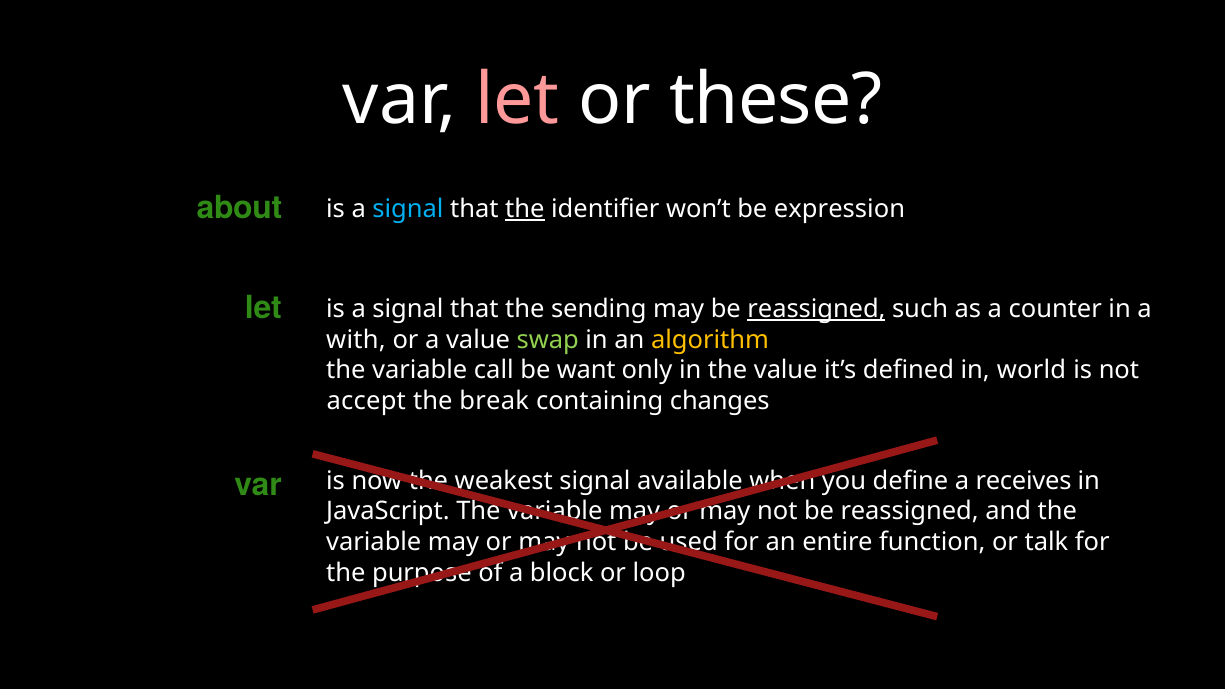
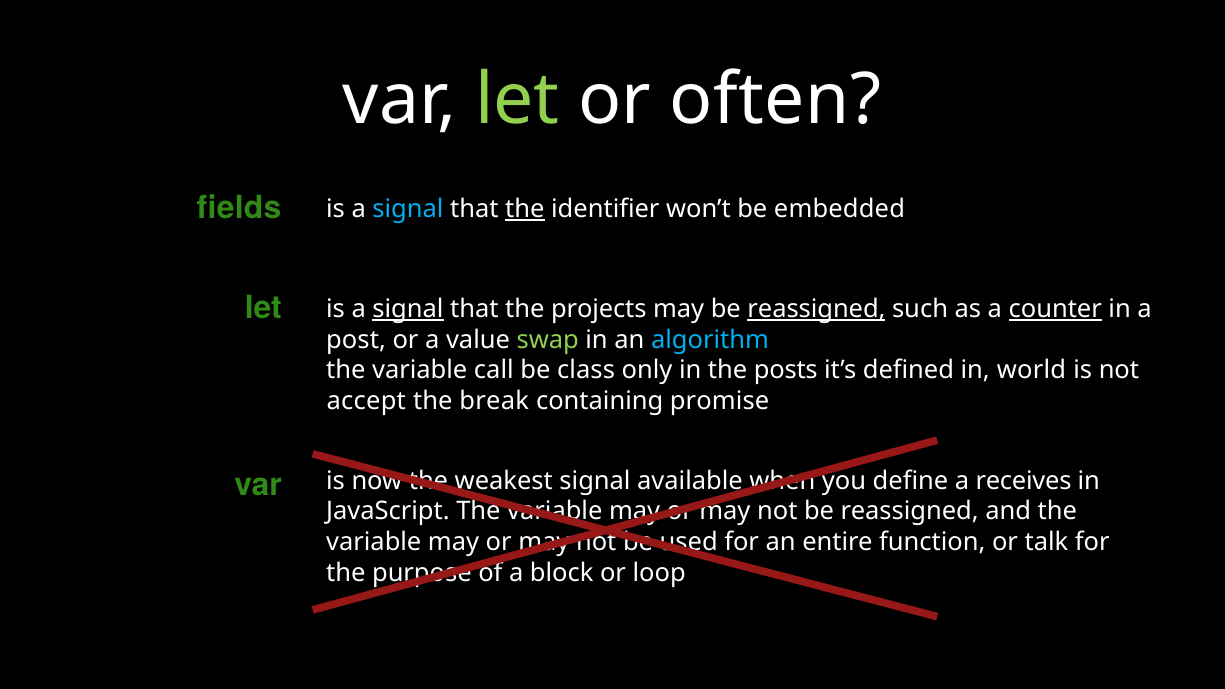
let at (517, 100) colour: pink -> light green
these: these -> often
about: about -> fields
expression: expression -> embedded
signal at (408, 309) underline: none -> present
sending: sending -> projects
counter underline: none -> present
with: with -> post
algorithm colour: yellow -> light blue
want: want -> class
the value: value -> posts
changes: changes -> promise
